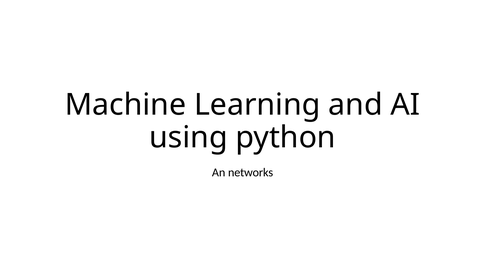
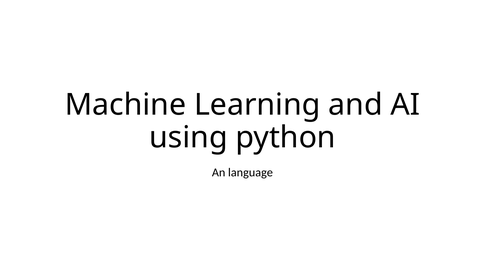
networks: networks -> language
